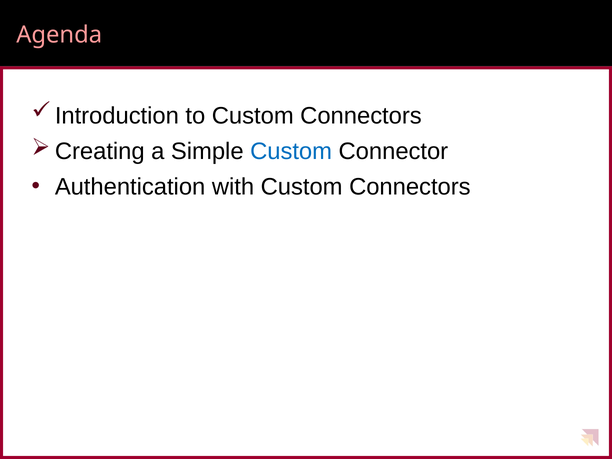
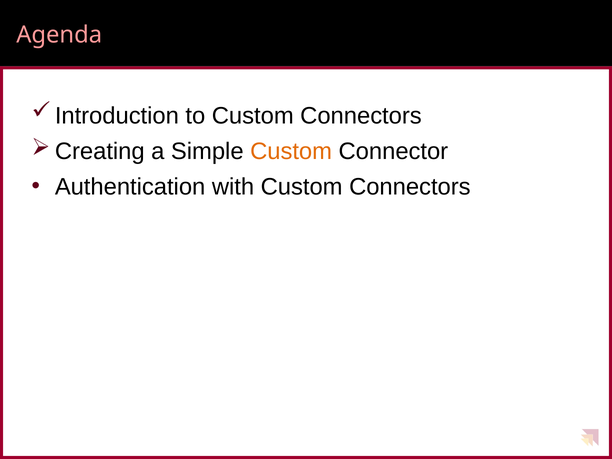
Custom at (291, 151) colour: blue -> orange
